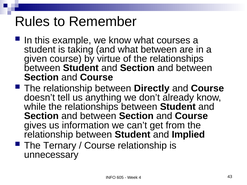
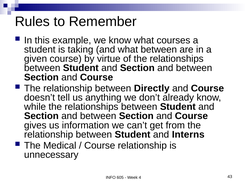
Implied: Implied -> Interns
Ternary: Ternary -> Medical
